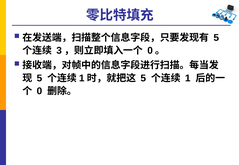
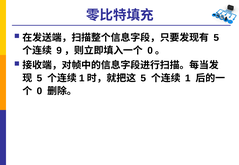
3: 3 -> 9
